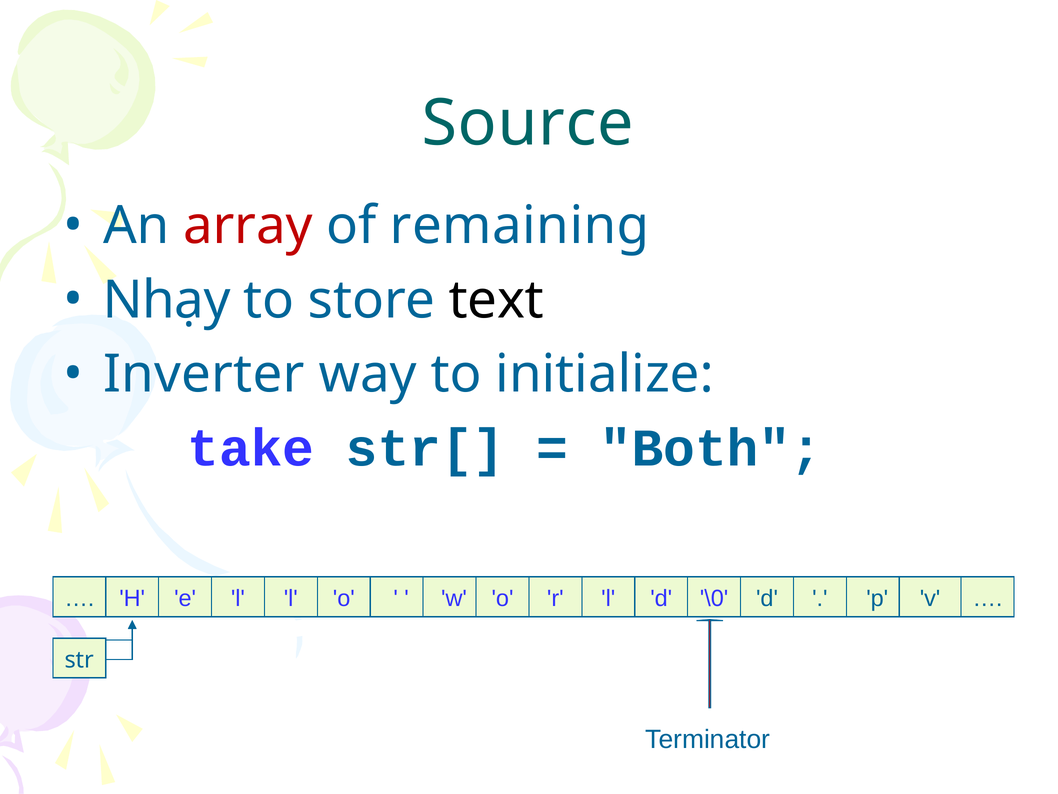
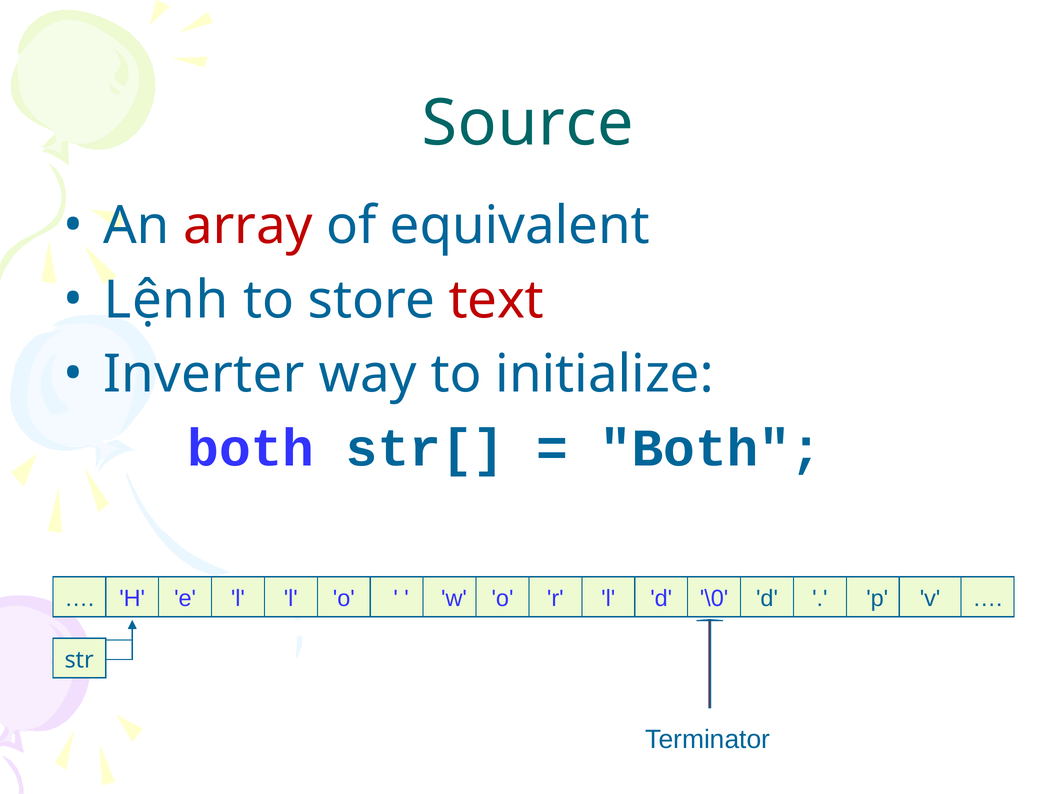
remaining: remaining -> equivalent
Nhạy: Nhạy -> Lệnh
text colour: black -> red
take at (251, 448): take -> both
